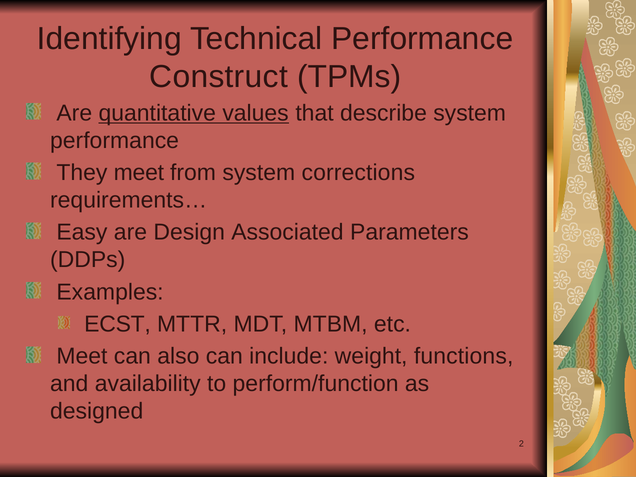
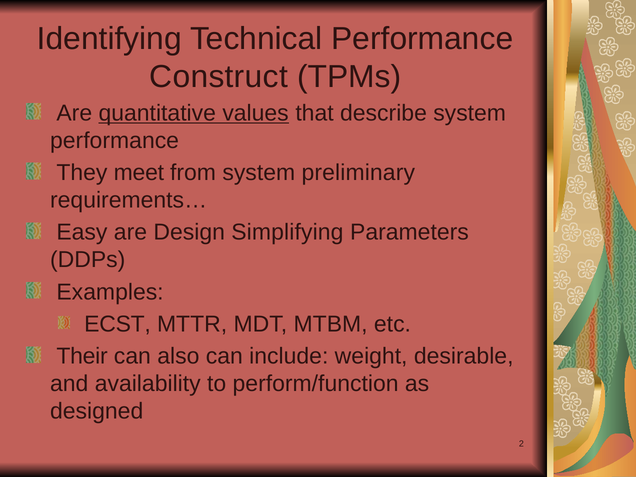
corrections: corrections -> preliminary
Associated: Associated -> Simplifying
Meet at (82, 356): Meet -> Their
functions: functions -> desirable
